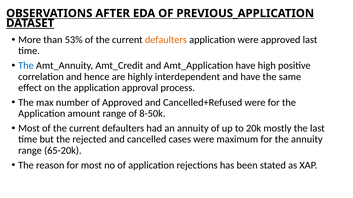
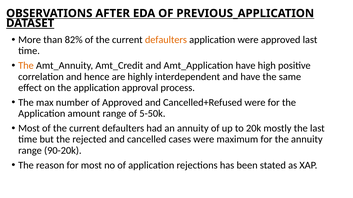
53%: 53% -> 82%
The at (26, 66) colour: blue -> orange
8-50k: 8-50k -> 5-50k
65-20k: 65-20k -> 90-20k
